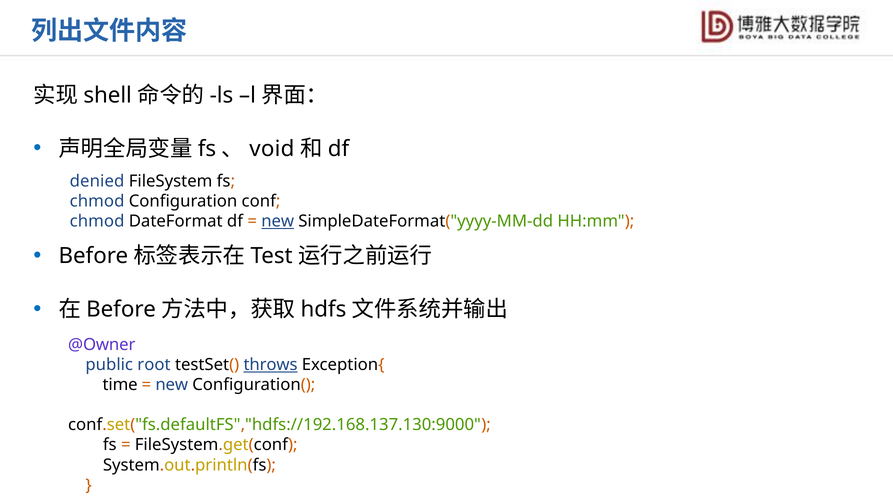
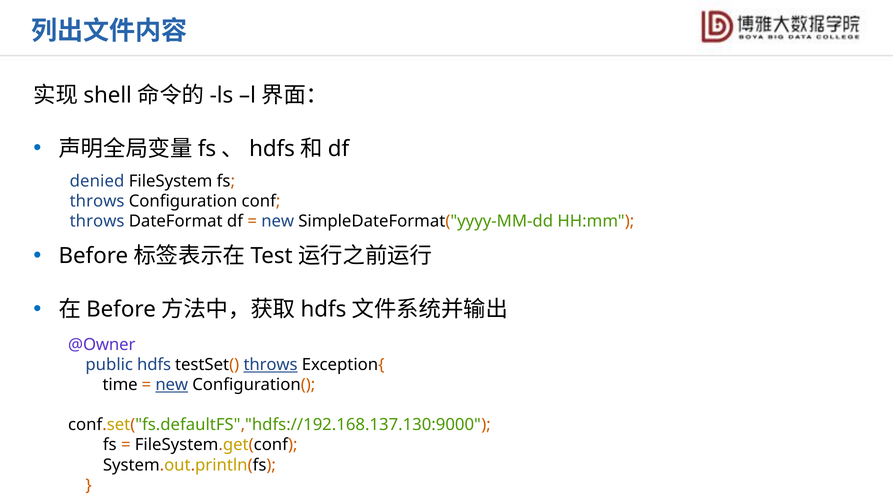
void at (272, 149): void -> hdfs
chmod at (97, 201): chmod -> throws
chmod at (97, 221): chmod -> throws
new at (278, 221) underline: present -> none
public root: root -> hdfs
new at (172, 385) underline: none -> present
